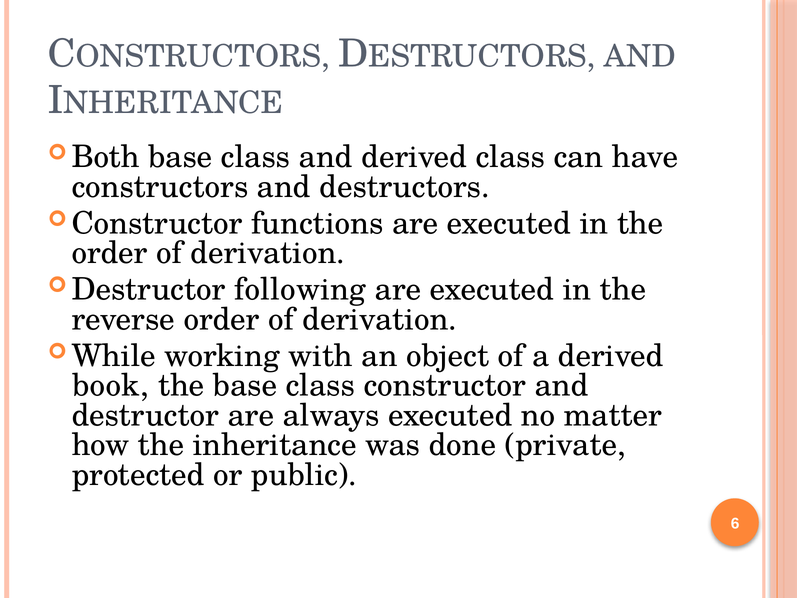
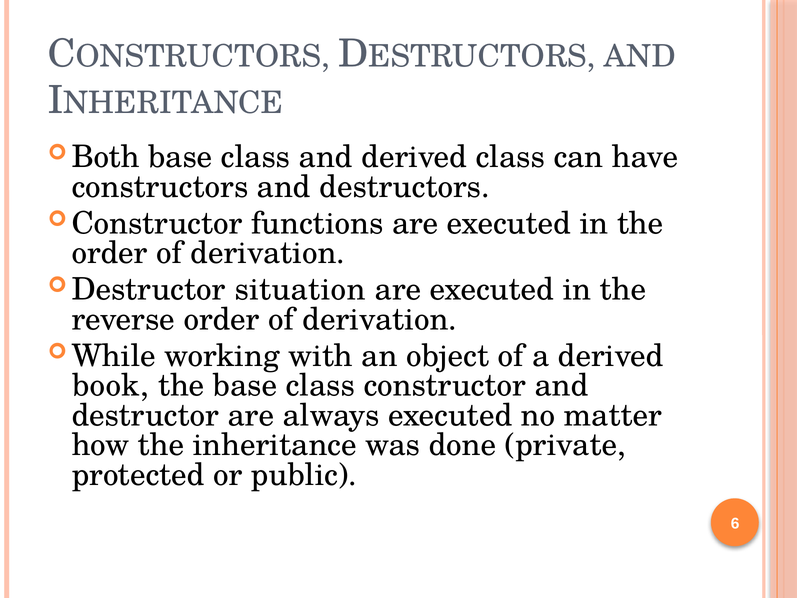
following: following -> situation
